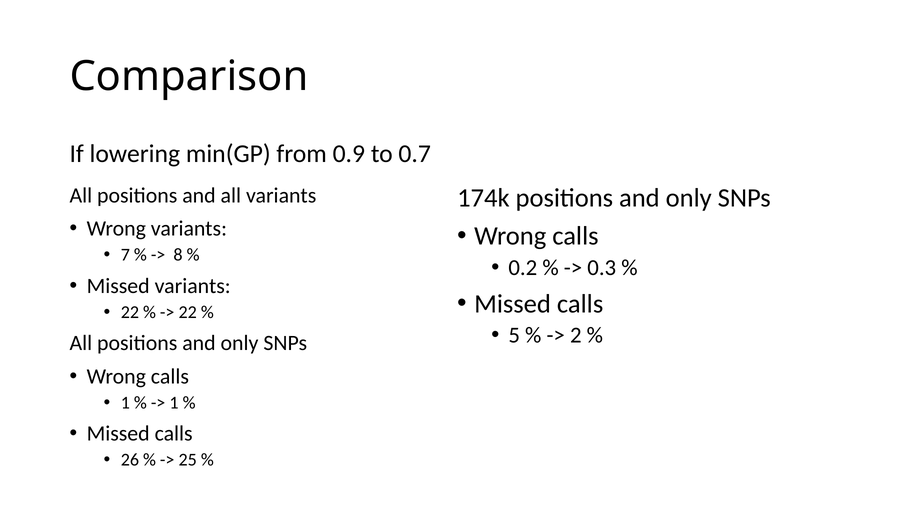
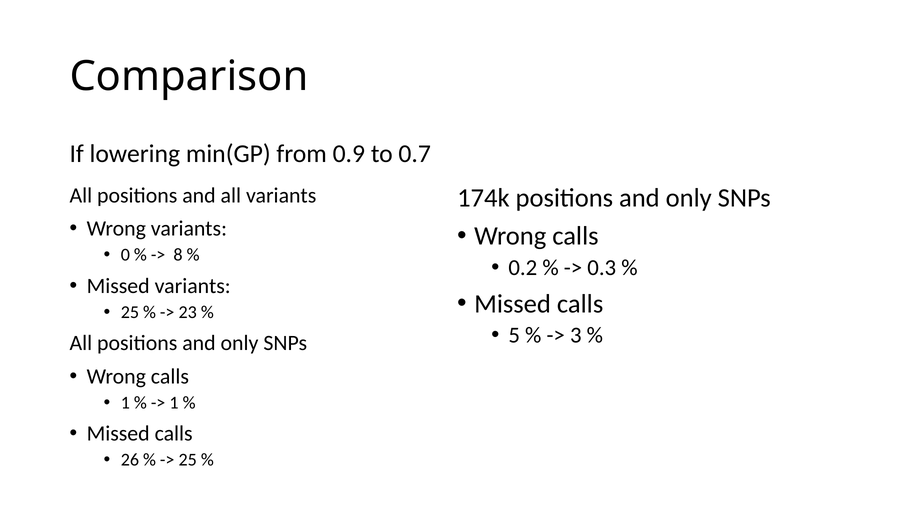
7: 7 -> 0
22 at (130, 312): 22 -> 25
22 at (188, 312): 22 -> 23
2: 2 -> 3
